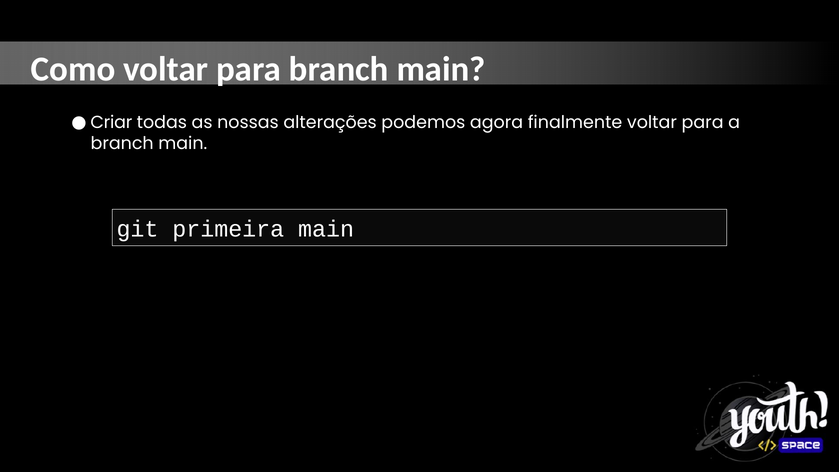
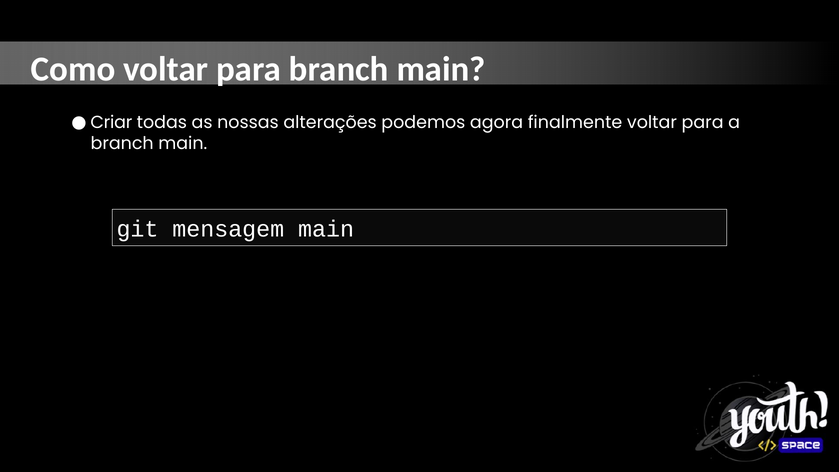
primeira: primeira -> mensagem
